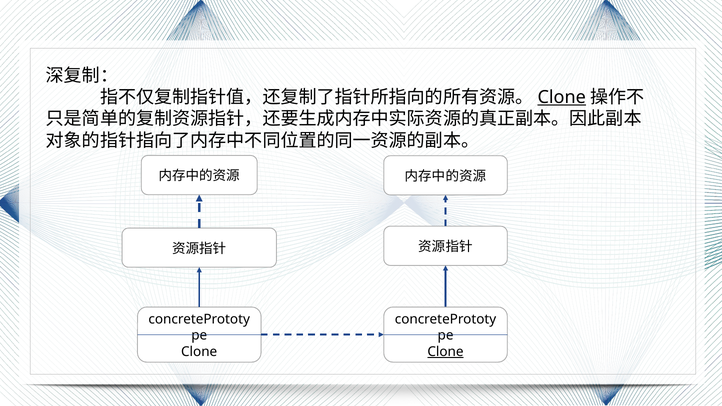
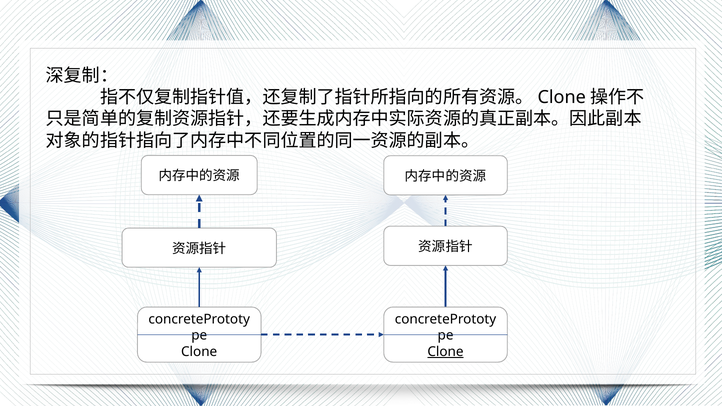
Clone at (562, 97) underline: present -> none
